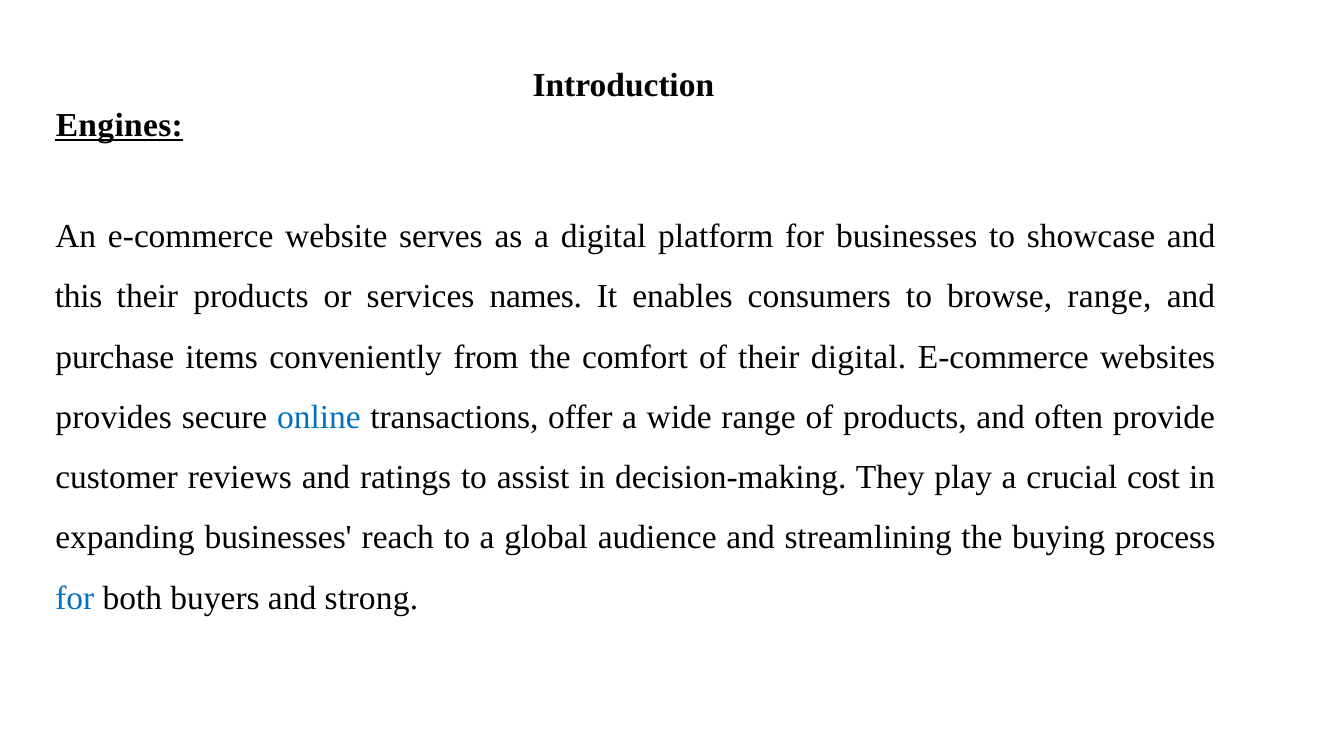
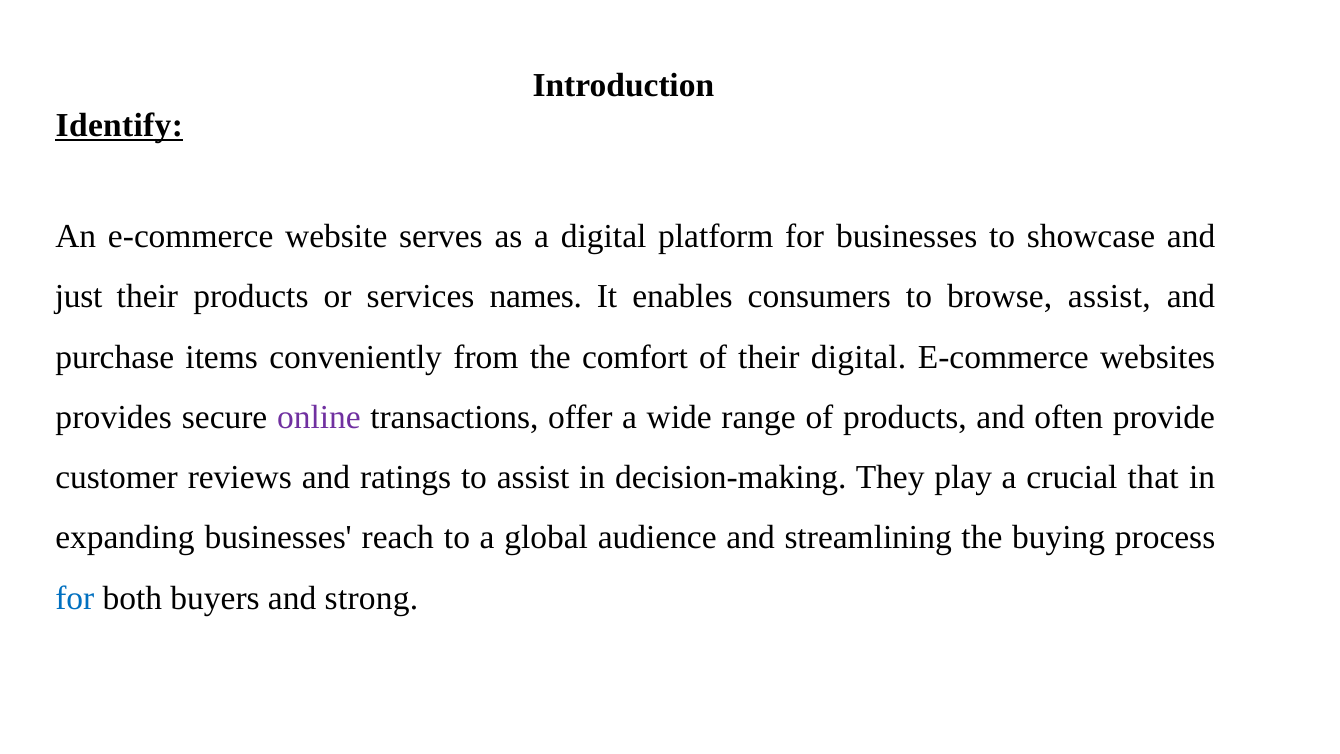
Engines: Engines -> Identify
this: this -> just
browse range: range -> assist
online colour: blue -> purple
cost: cost -> that
